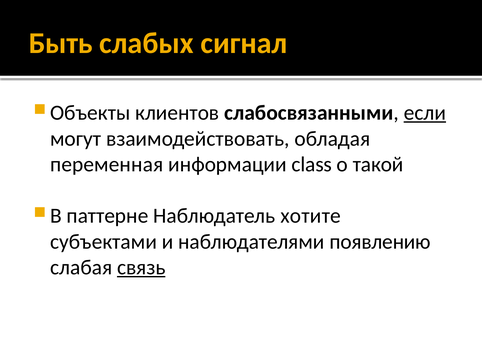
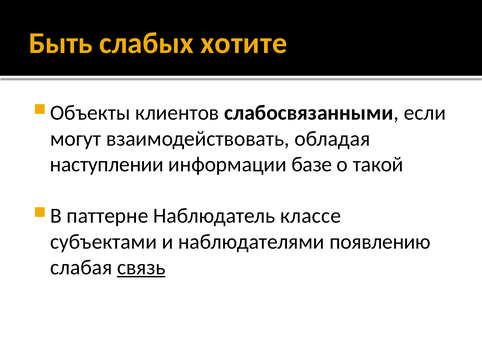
сигнал: сигнал -> хотите
если underline: present -> none
переменная: переменная -> наступлении
class: class -> базе
хотите: хотите -> классе
